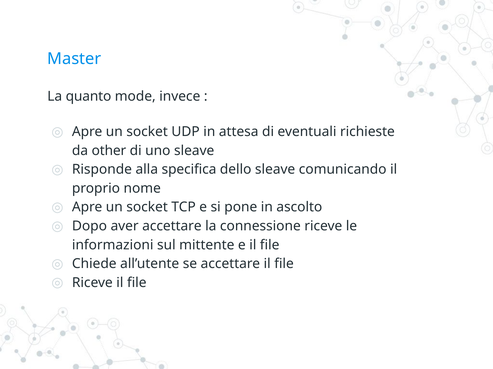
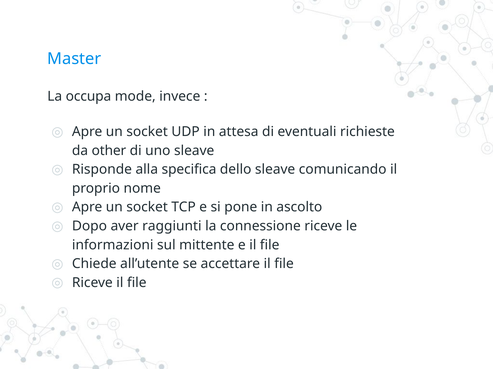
quanto: quanto -> occupa
aver accettare: accettare -> raggiunti
